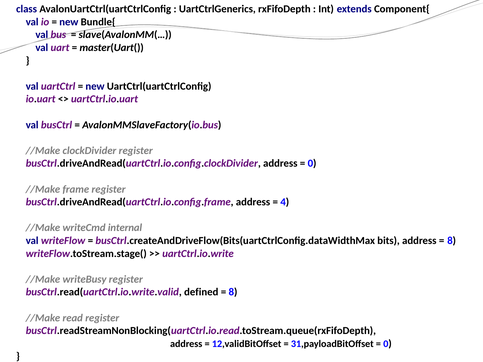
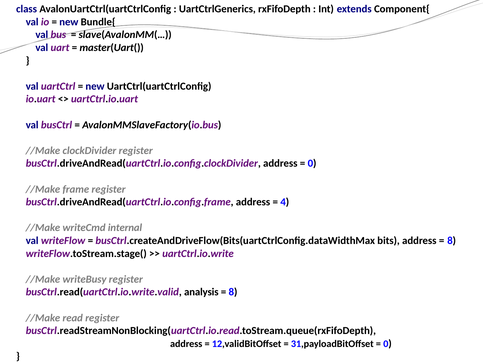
defined: defined -> analysis
